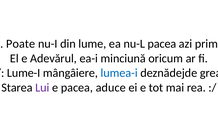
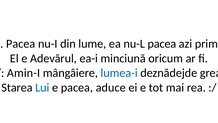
Poate at (21, 44): Poate -> Pacea
Lume-I: Lume-I -> Amin-I
Lui colour: purple -> blue
